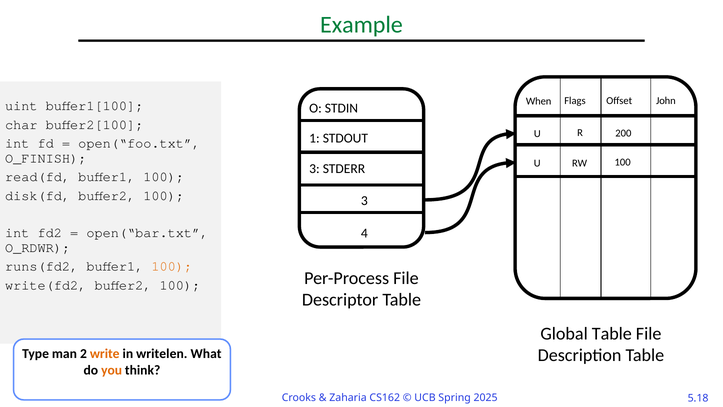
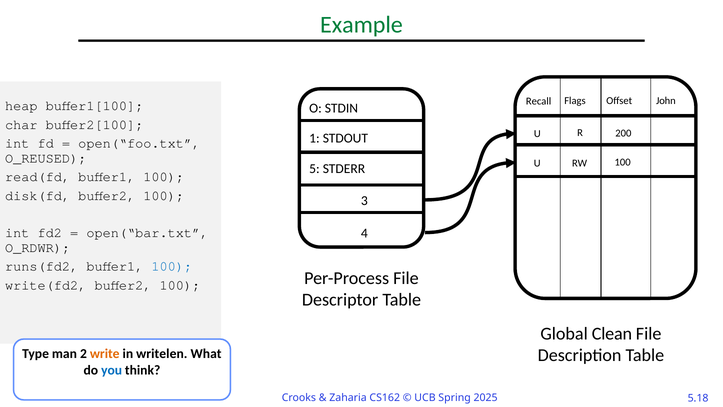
When: When -> Recall
uint: uint -> heap
O_FINISH: O_FINISH -> O_REUSED
3 at (314, 169): 3 -> 5
100 at (172, 266) colour: orange -> blue
Global Table: Table -> Clean
you colour: orange -> blue
